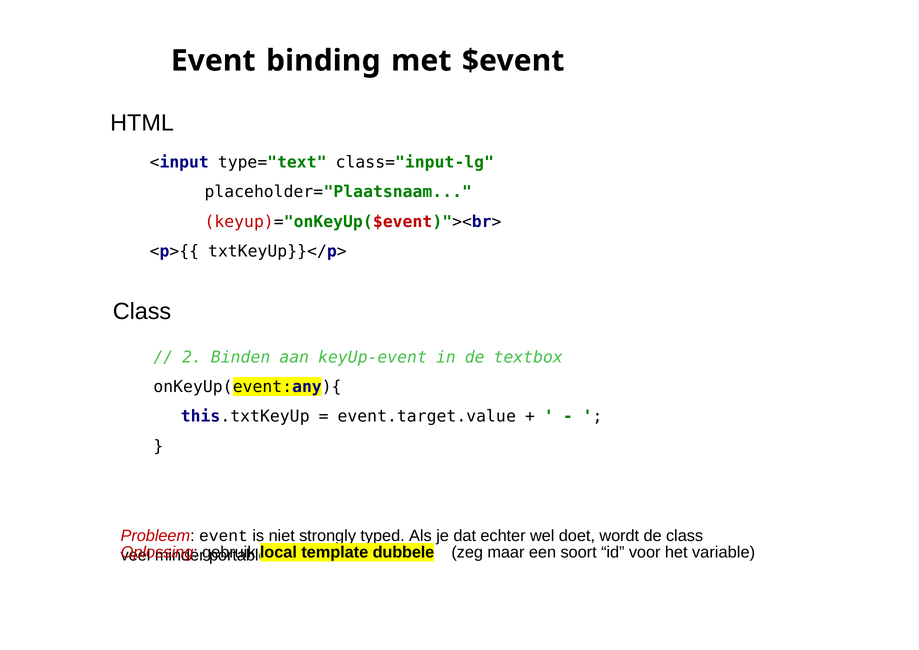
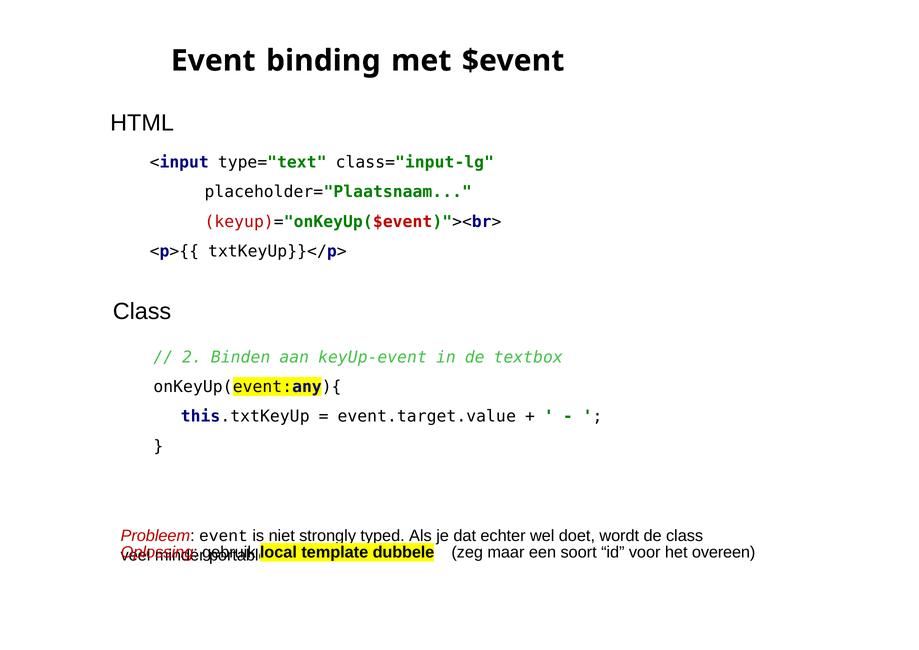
variable: variable -> overeen
